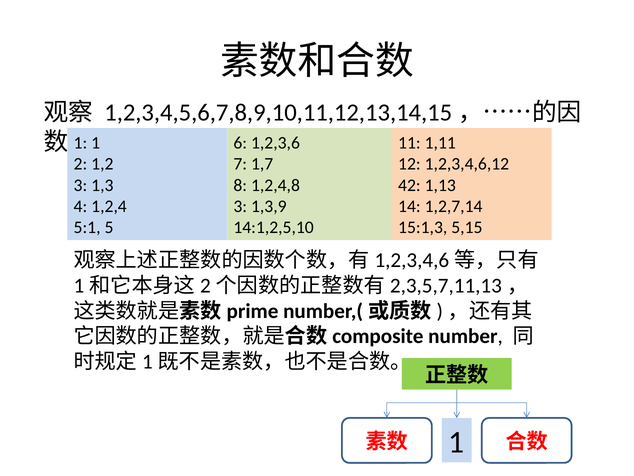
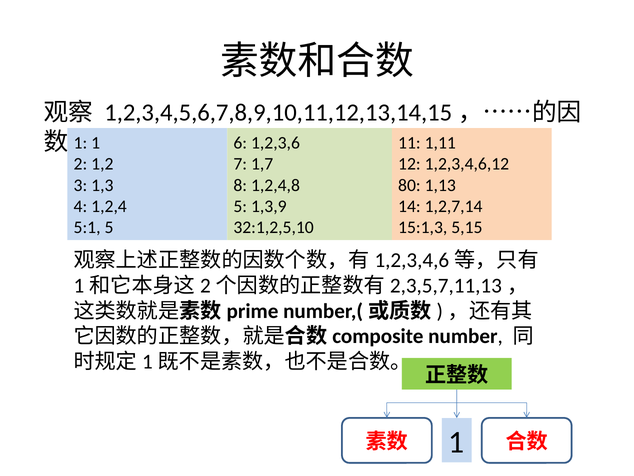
42: 42 -> 80
3 at (240, 206): 3 -> 5
14:1,2,5,10: 14:1,2,5,10 -> 32:1,2,5,10
